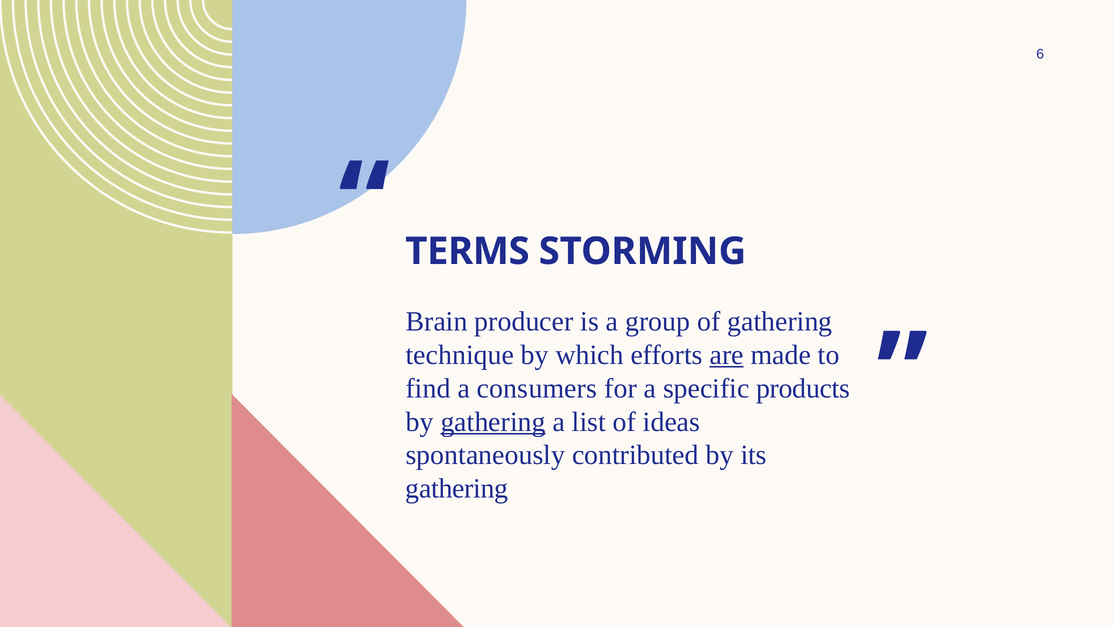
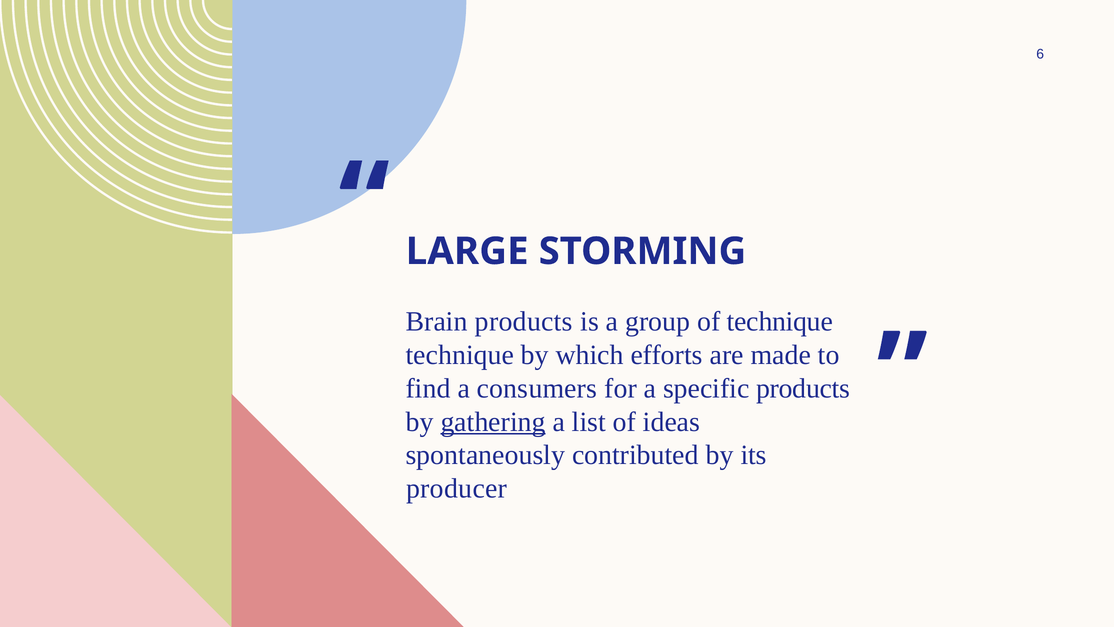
TERMS: TERMS -> LARGE
Brain producer: producer -> products
of gathering: gathering -> technique
are underline: present -> none
gathering at (457, 488): gathering -> producer
